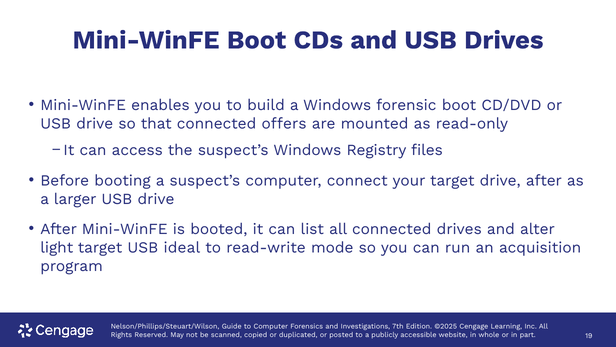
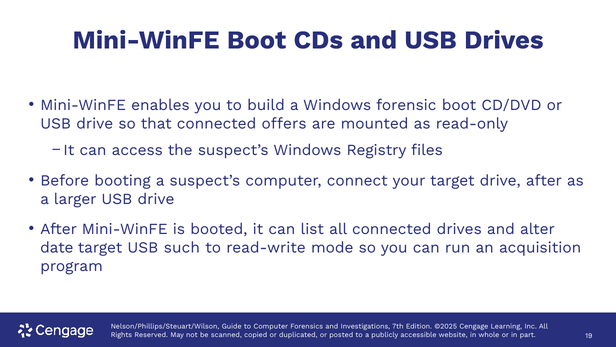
light: light -> date
ideal: ideal -> such
